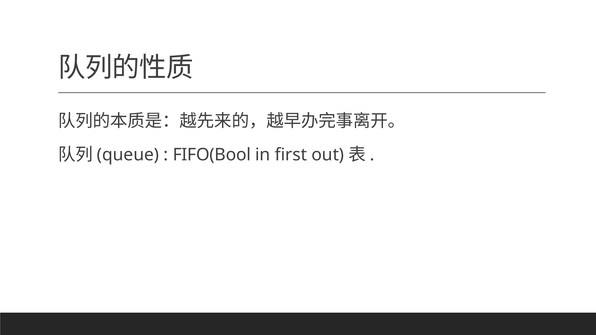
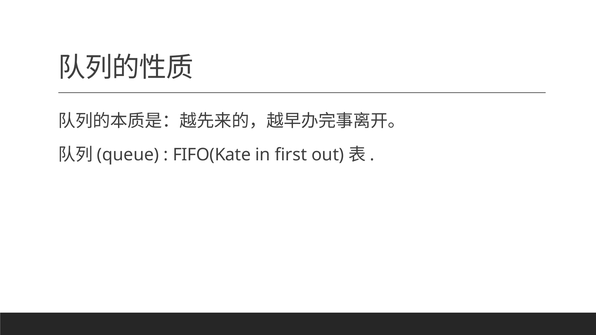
FIFO(Bool: FIFO(Bool -> FIFO(Kate
